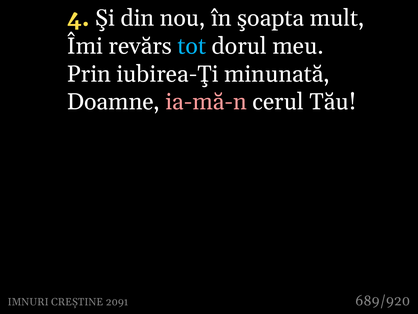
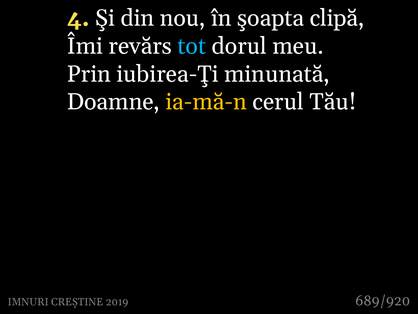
mult: mult -> clipă
ia-mă-n colour: pink -> yellow
2091: 2091 -> 2019
